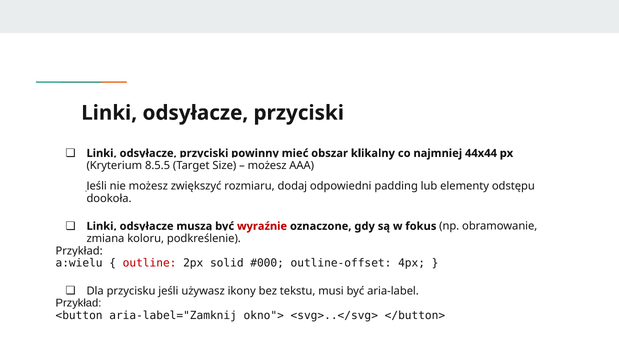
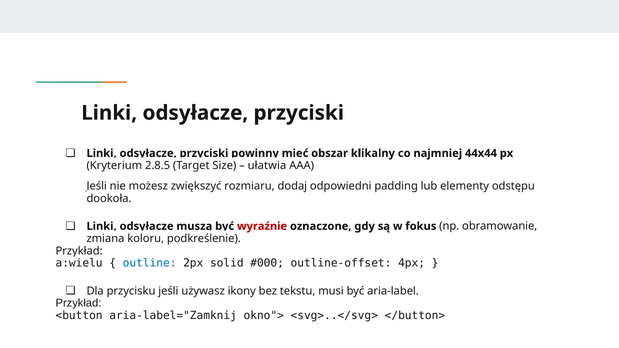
8.5.5: 8.5.5 -> 2.8.5
możesz at (267, 166): możesz -> ułatwia
outline colour: red -> blue
